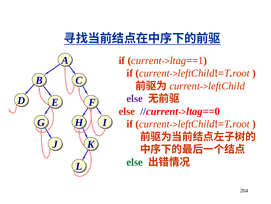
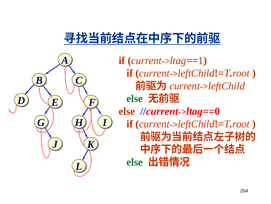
else at (135, 98) colour: purple -> green
